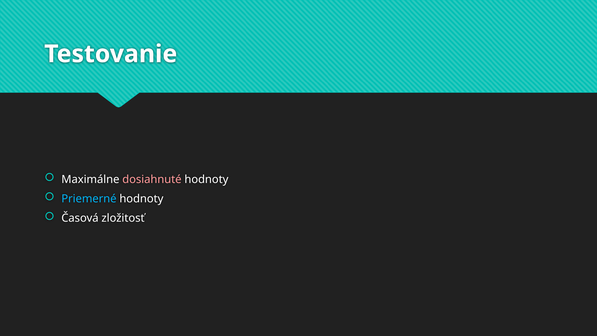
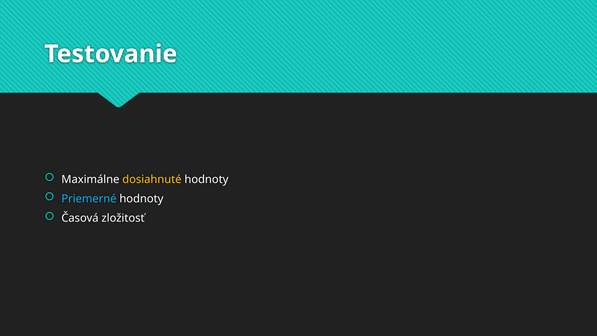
dosiahnuté colour: pink -> yellow
